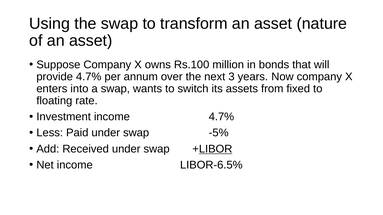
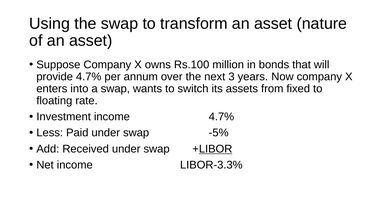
LIBOR-6.5%: LIBOR-6.5% -> LIBOR-3.3%
